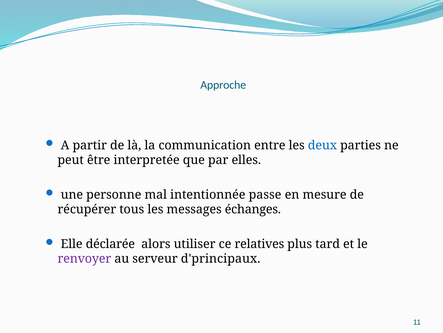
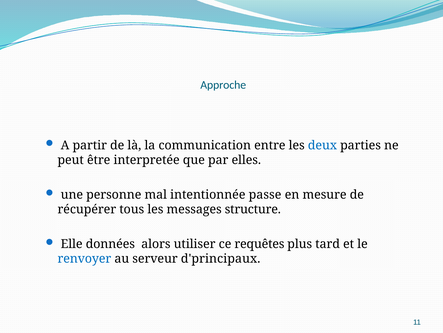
échanges: échanges -> structure
déclarée: déclarée -> données
relatives: relatives -> requêtes
renvoyer colour: purple -> blue
